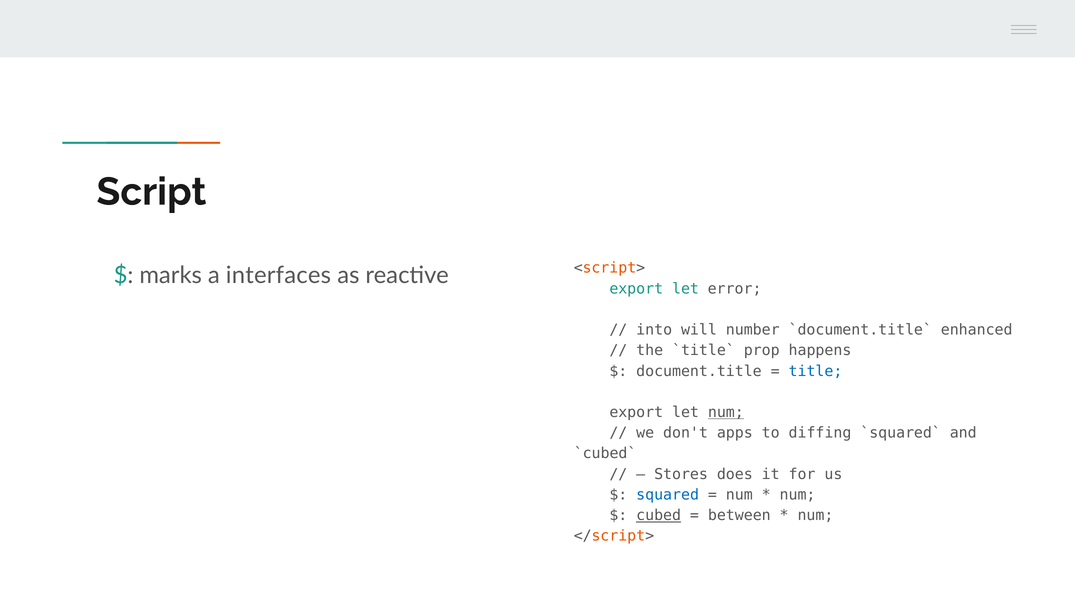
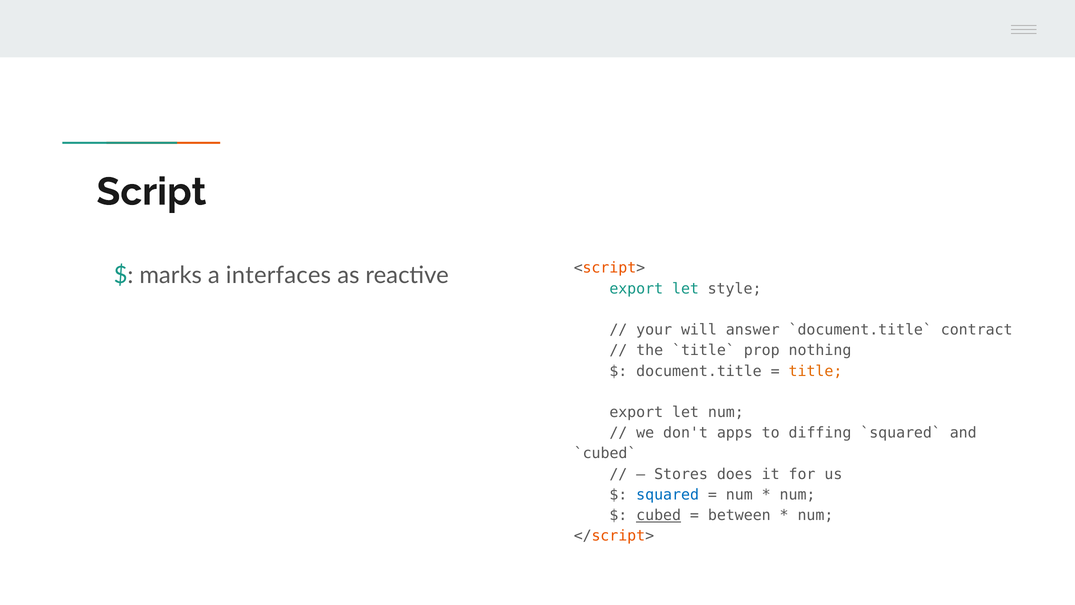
error: error -> style
into: into -> your
number: number -> answer
enhanced: enhanced -> contract
happens: happens -> nothing
title colour: blue -> orange
num at (726, 412) underline: present -> none
